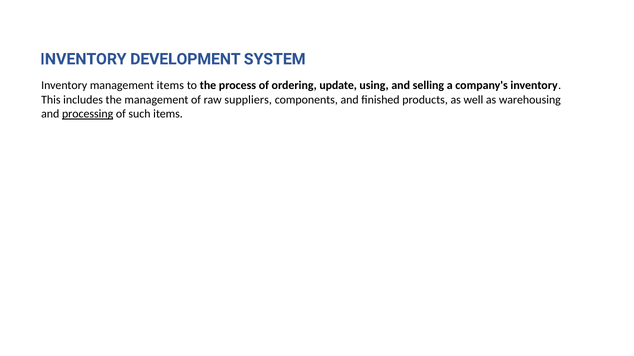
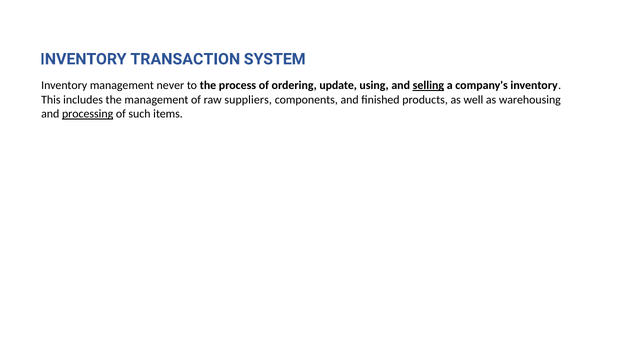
DEVELOPMENT: DEVELOPMENT -> TRANSACTION
management items: items -> never
selling underline: none -> present
